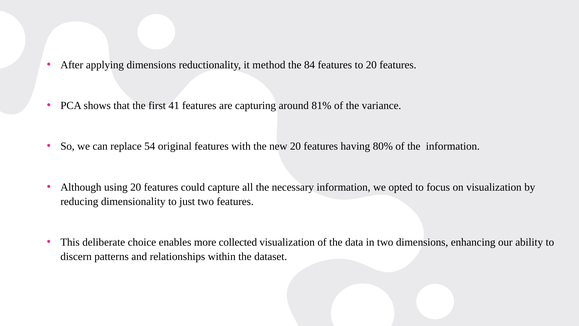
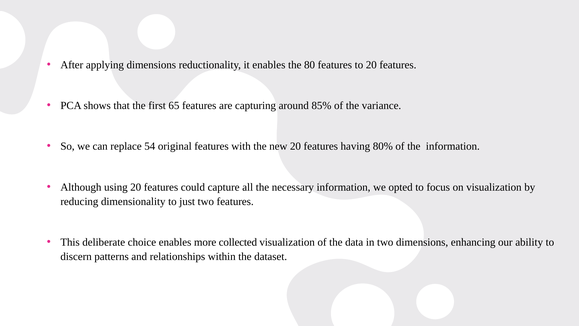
it method: method -> enables
84: 84 -> 80
41: 41 -> 65
81%: 81% -> 85%
